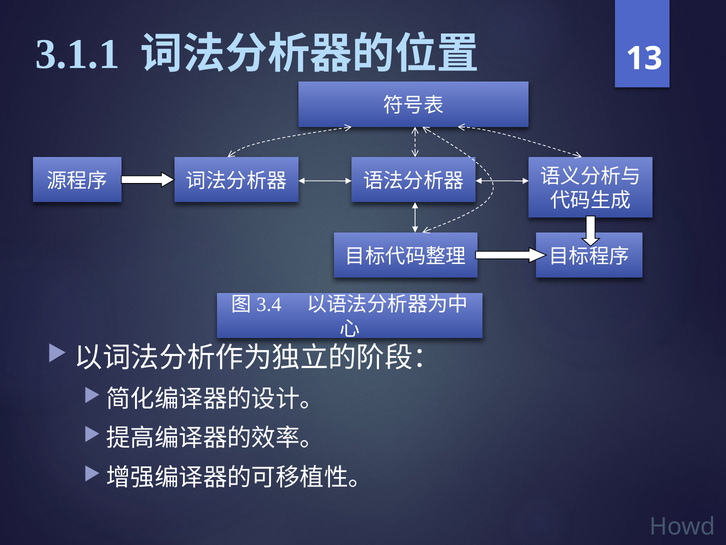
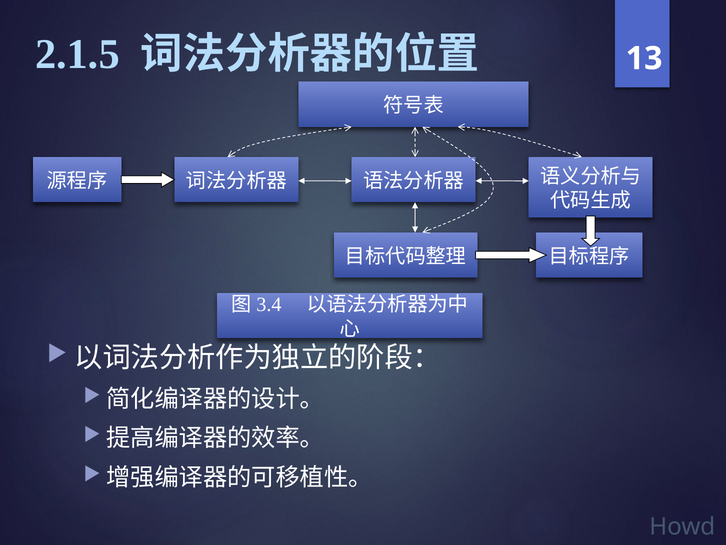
3.1.1: 3.1.1 -> 2.1.5
